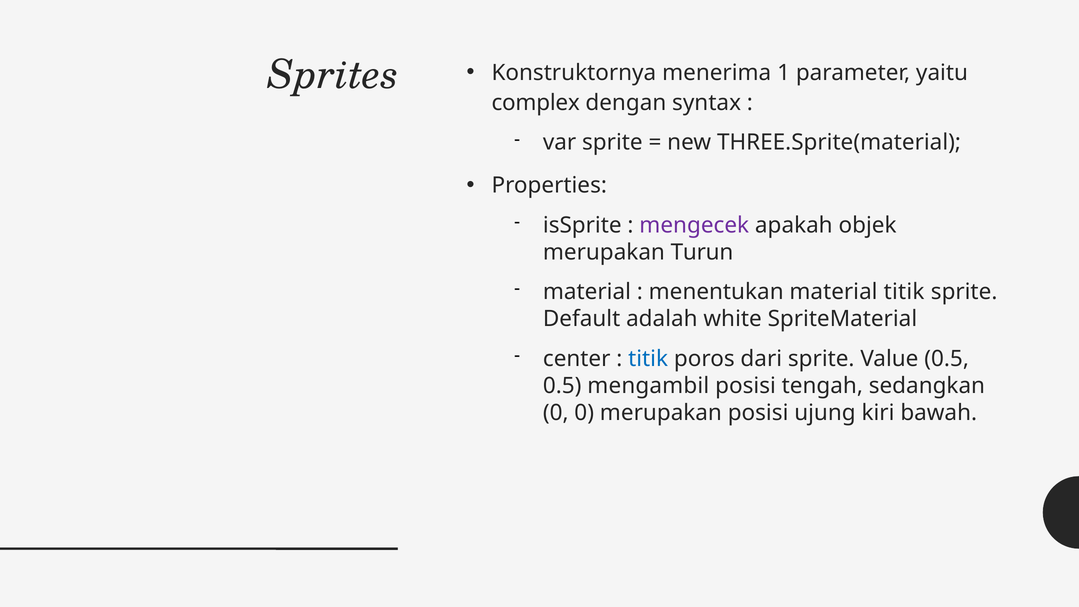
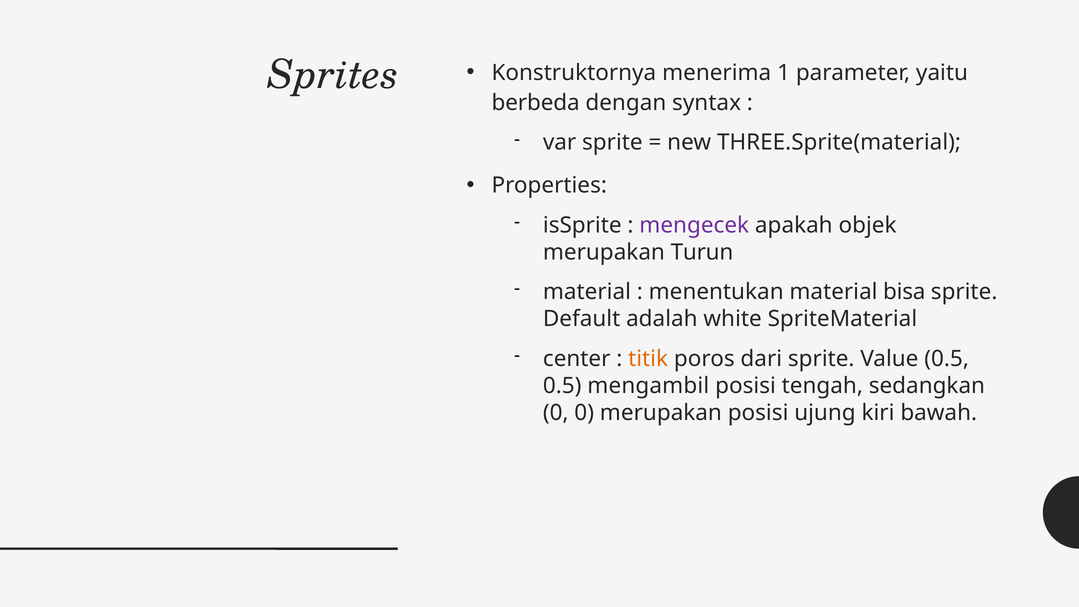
complex: complex -> berbeda
material titik: titik -> bisa
titik at (648, 359) colour: blue -> orange
